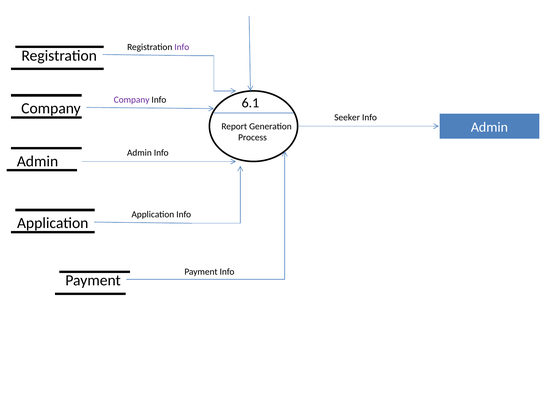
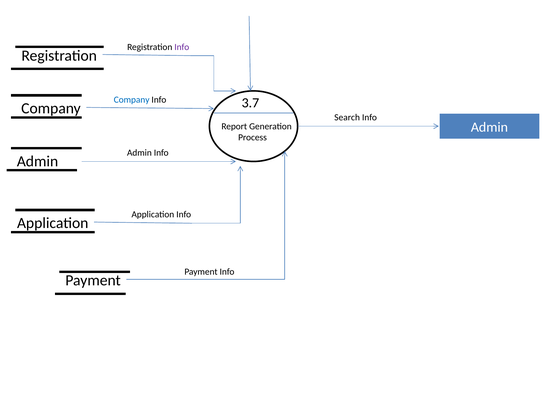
Company at (132, 100) colour: purple -> blue
6.1: 6.1 -> 3.7
Seeker: Seeker -> Search
